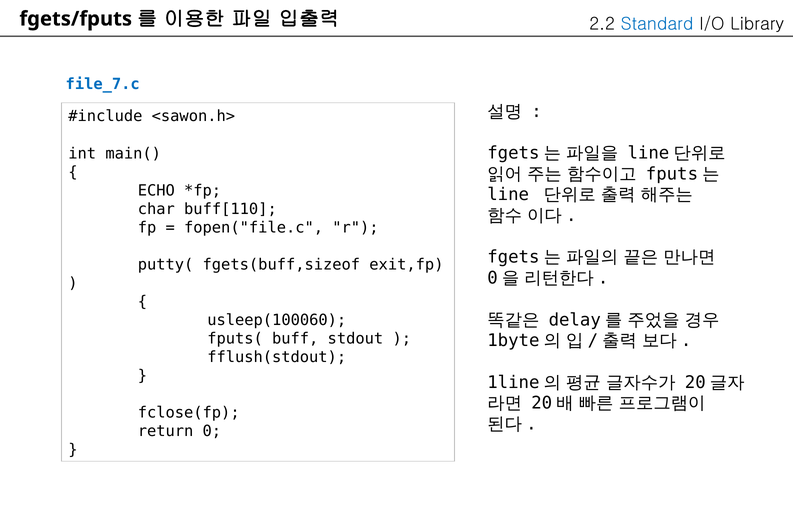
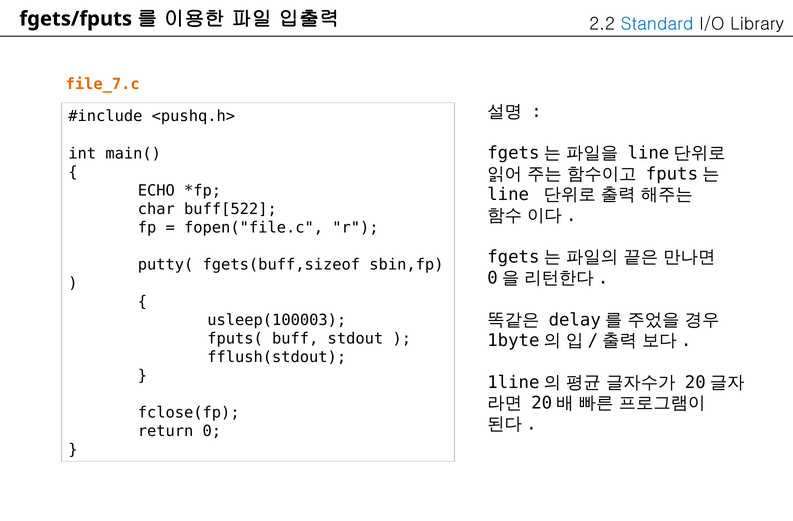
file_7.c colour: blue -> orange
<sawon.h>: <sawon.h> -> <pushq.h>
buff[110: buff[110 -> buff[522
exit,fp: exit,fp -> sbin,fp
usleep(100060: usleep(100060 -> usleep(100003
